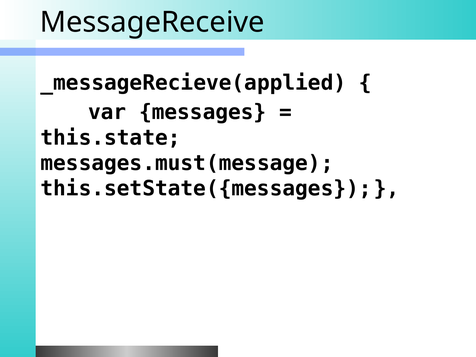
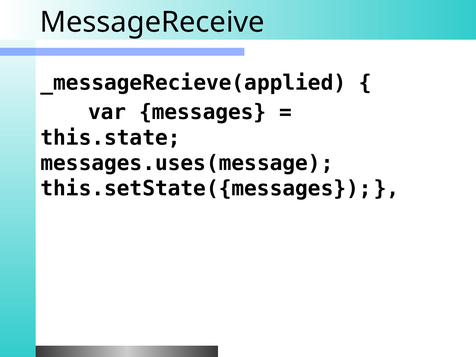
messages.must(message: messages.must(message -> messages.uses(message
